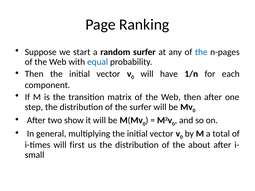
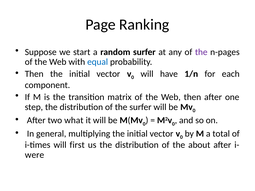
the at (201, 52) colour: blue -> purple
show: show -> what
small: small -> were
